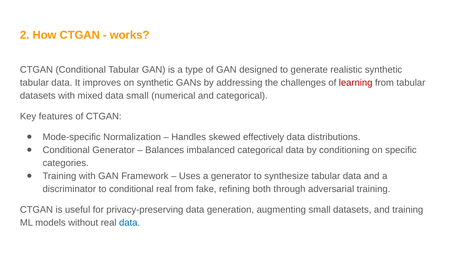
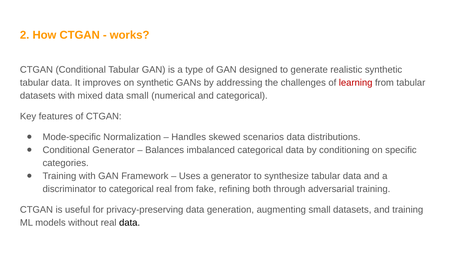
effectively: effectively -> scenarios
to conditional: conditional -> categorical
data at (130, 222) colour: blue -> black
